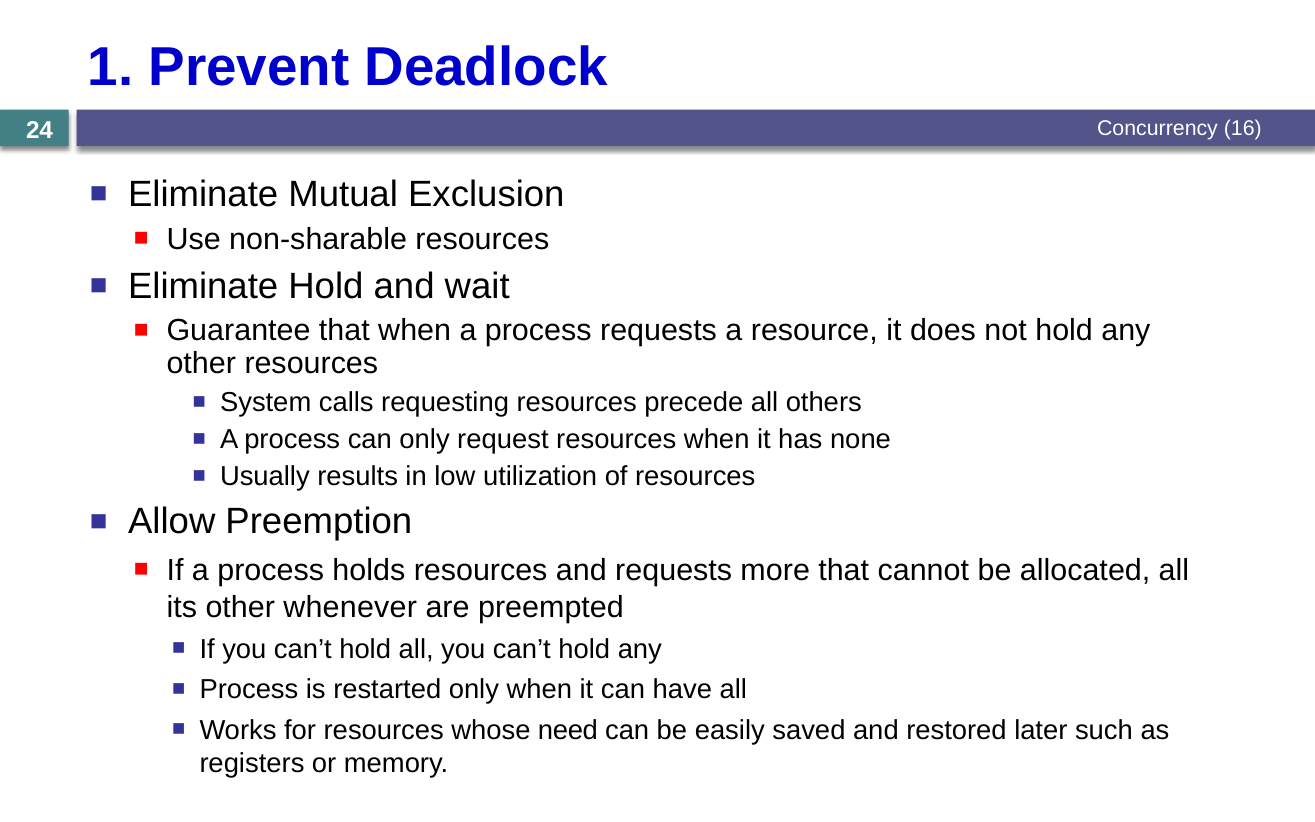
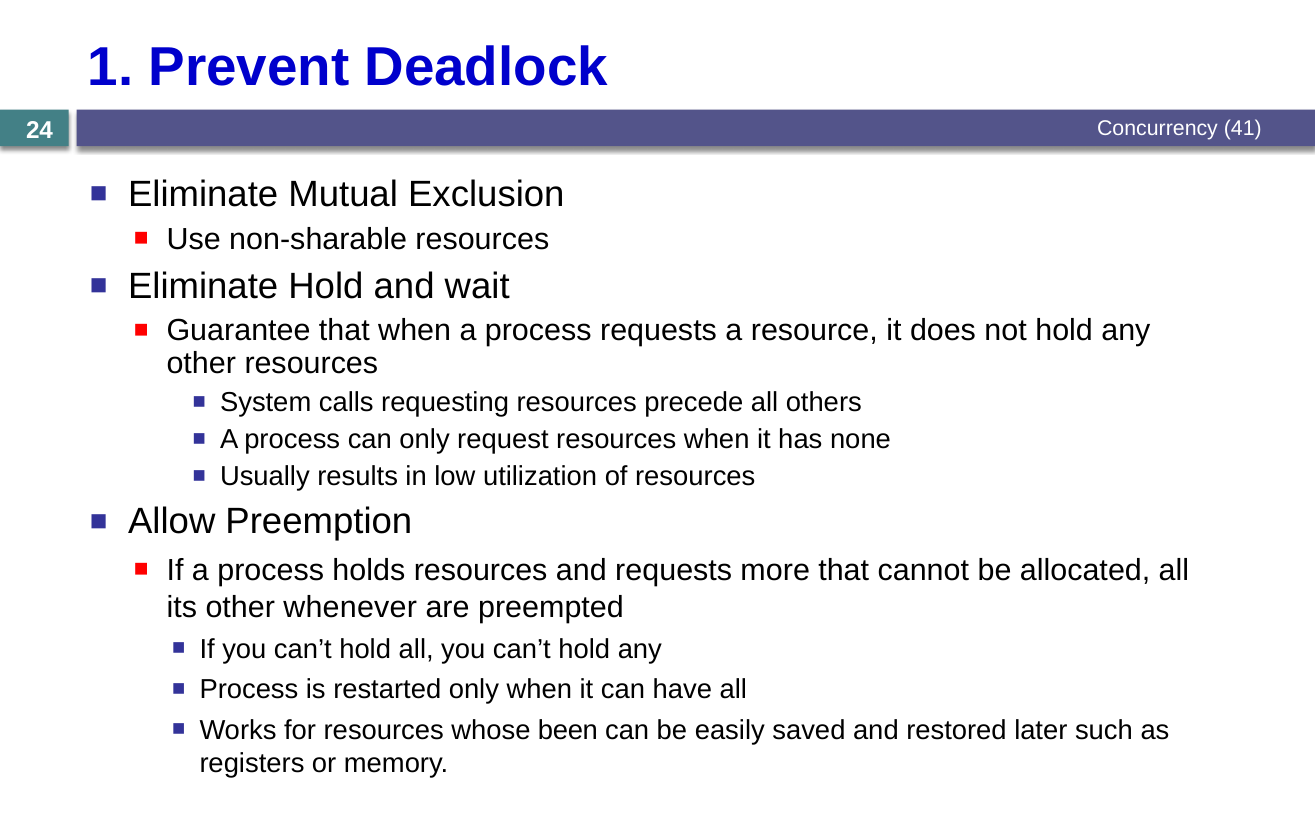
16: 16 -> 41
need: need -> been
